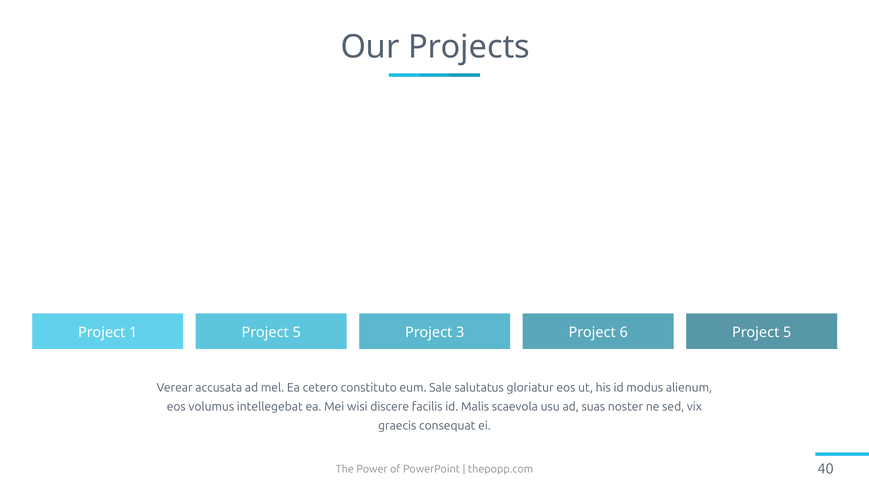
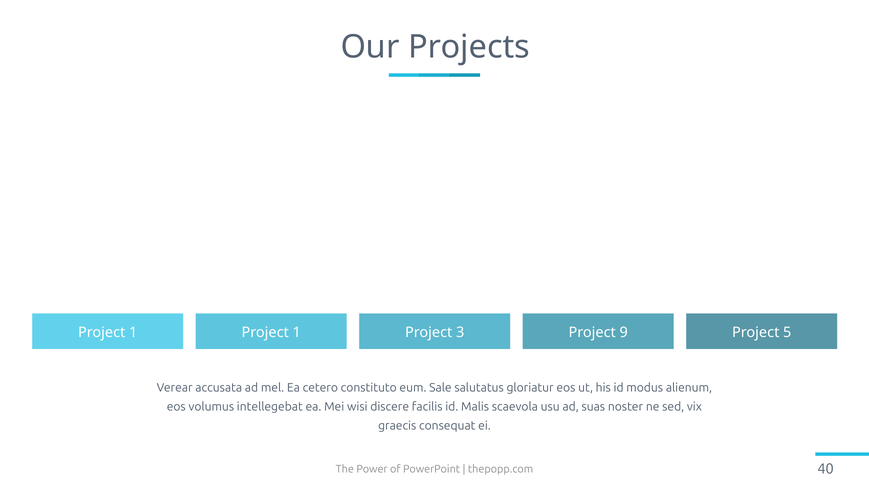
5 at (297, 332): 5 -> 1
6: 6 -> 9
